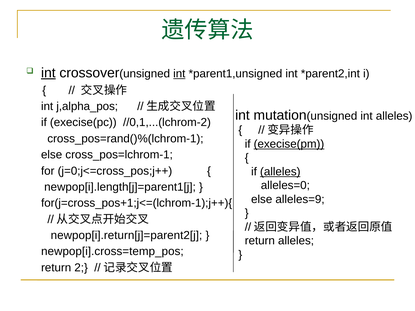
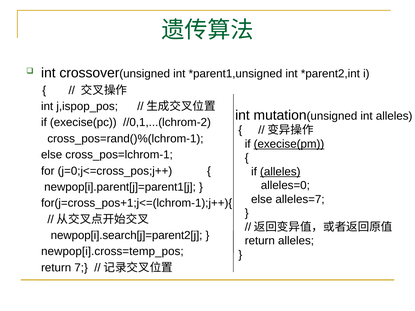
int at (48, 73) underline: present -> none
int at (179, 74) underline: present -> none
j,alpha_pos: j,alpha_pos -> j,ispop_pos
newpop[i].length[j]=parent1[j: newpop[i].length[j]=parent1[j -> newpop[i].parent[j]=parent1[j
alleles=9: alleles=9 -> alleles=7
newpop[i].return[j]=parent2[j: newpop[i].return[j]=parent2[j -> newpop[i].search[j]=parent2[j
2: 2 -> 7
